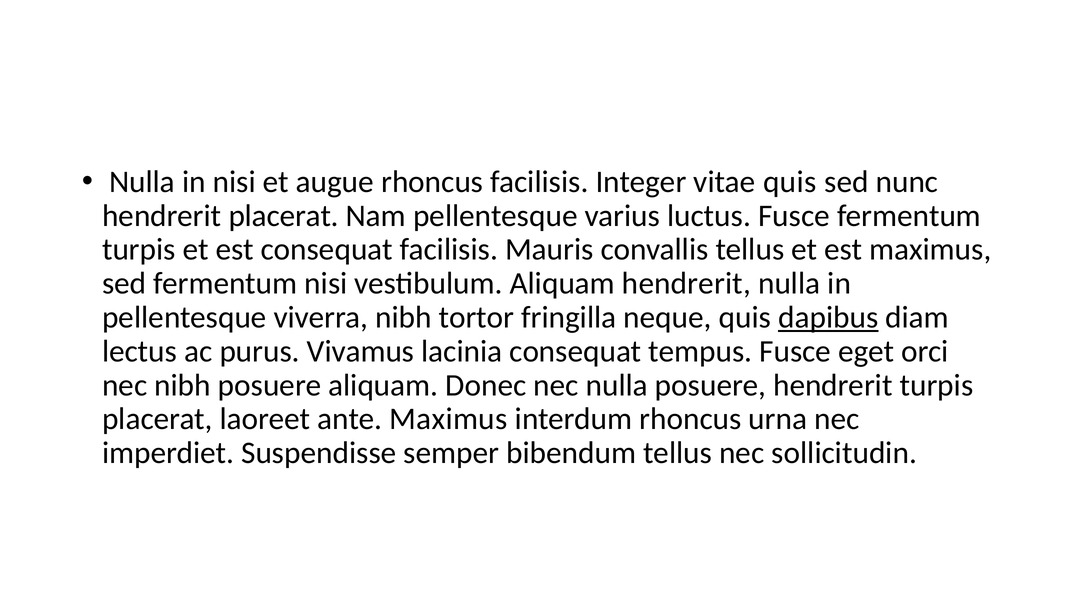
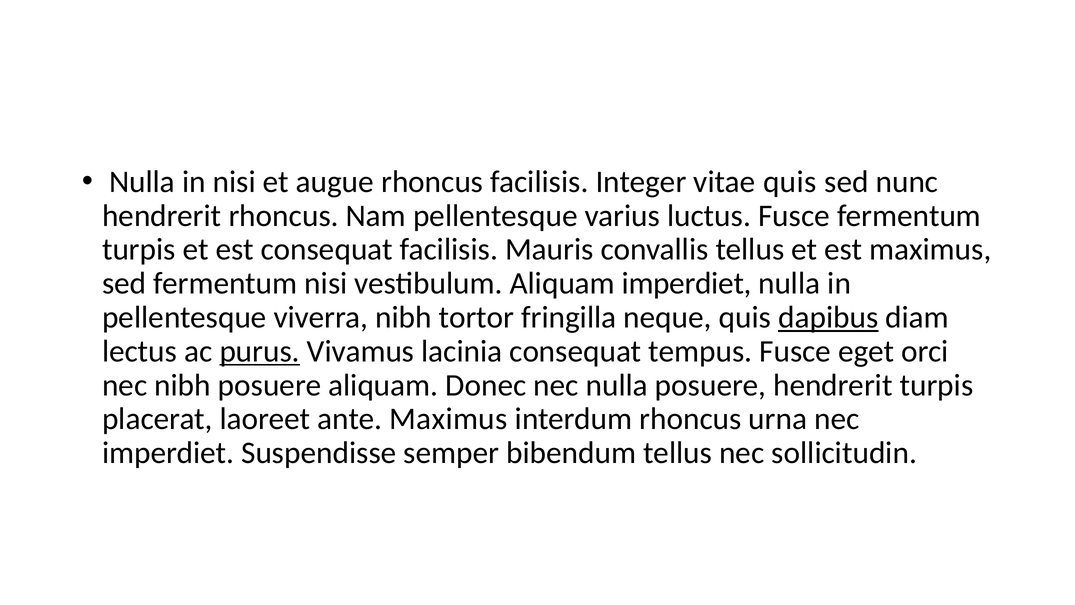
hendrerit placerat: placerat -> rhoncus
Aliquam hendrerit: hendrerit -> imperdiet
purus underline: none -> present
